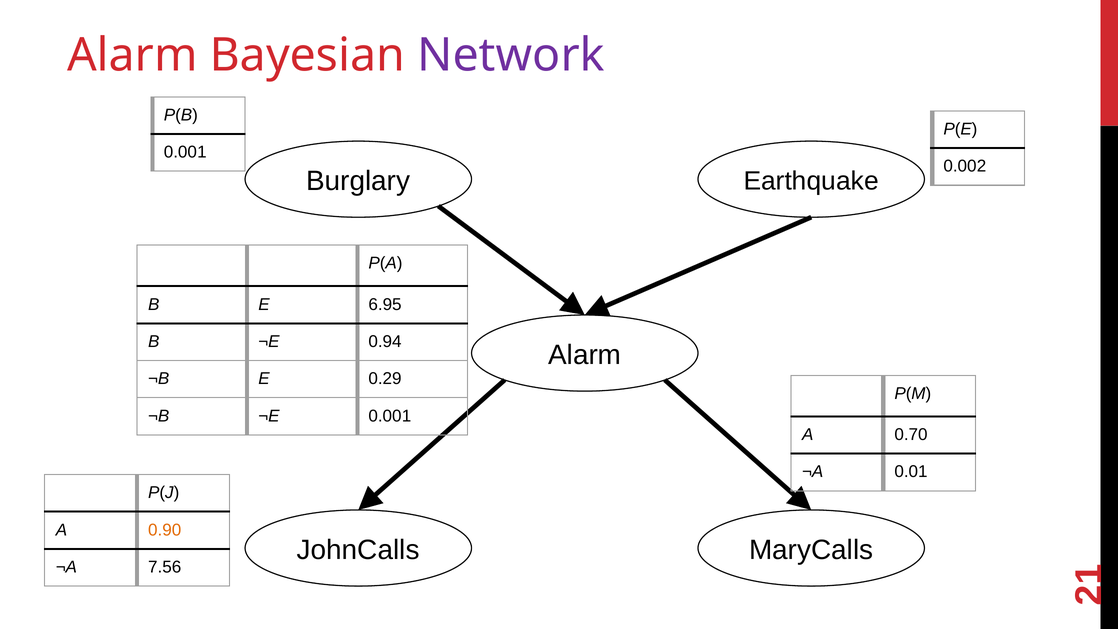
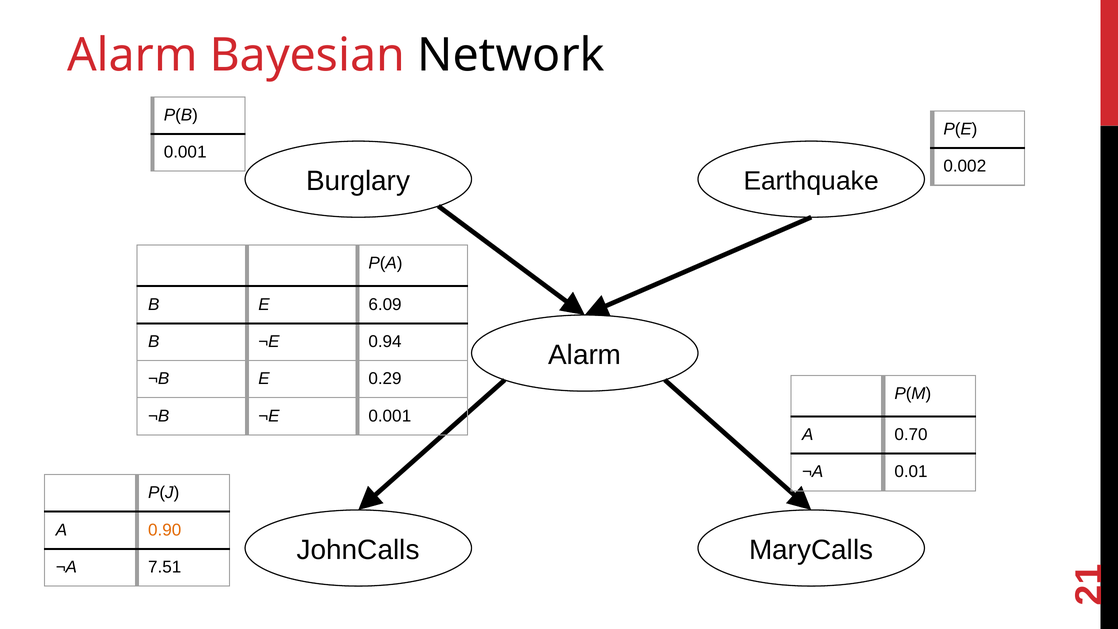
Network colour: purple -> black
6.95: 6.95 -> 6.09
7.56: 7.56 -> 7.51
